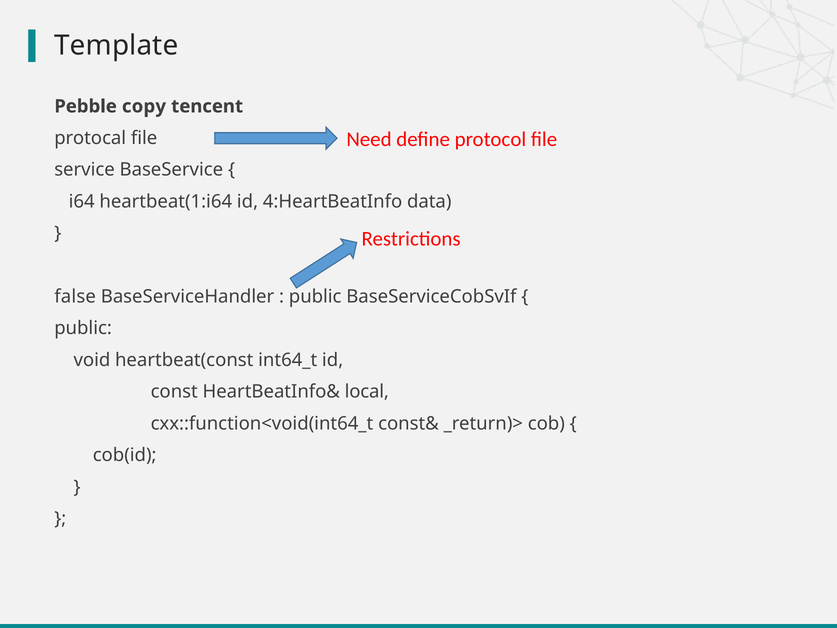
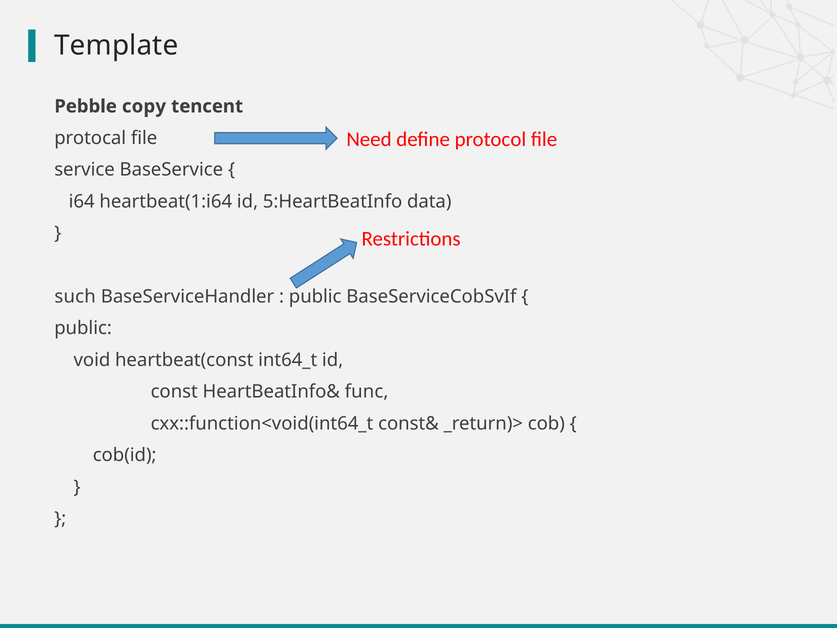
4:HeartBeatInfo: 4:HeartBeatInfo -> 5:HeartBeatInfo
false: false -> such
local: local -> func
